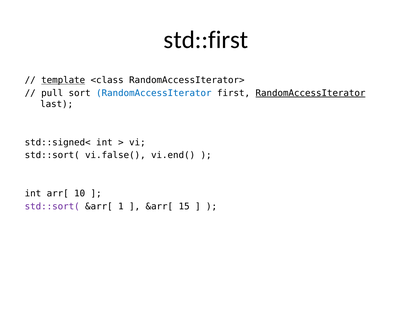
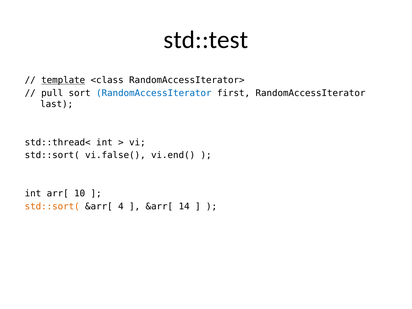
std::first: std::first -> std::test
RandomAccessIterator at (311, 93) underline: present -> none
std::signed<: std::signed< -> std::thread<
std::sort( at (52, 206) colour: purple -> orange
1: 1 -> 4
15: 15 -> 14
